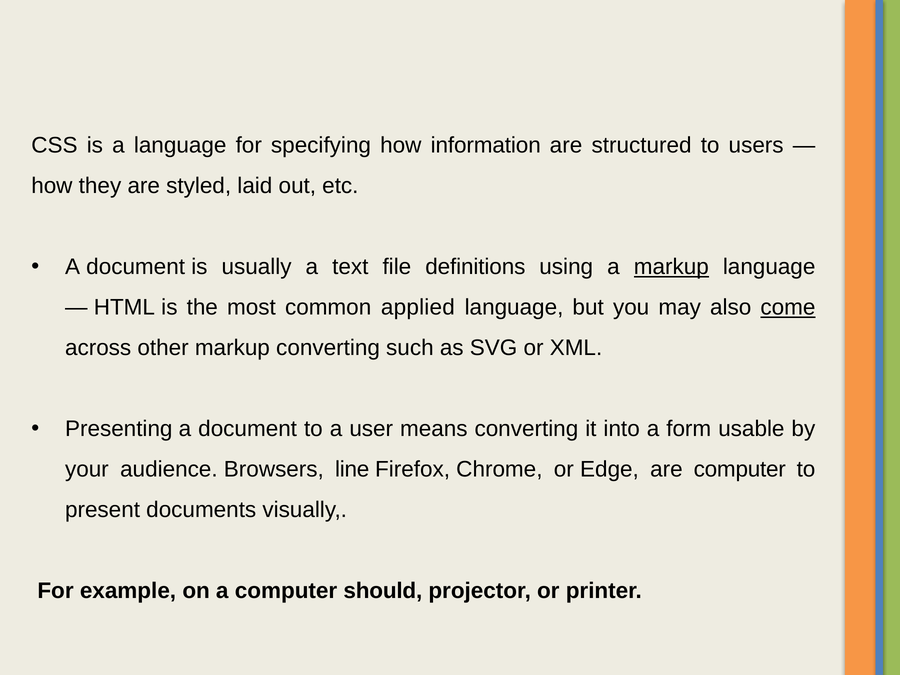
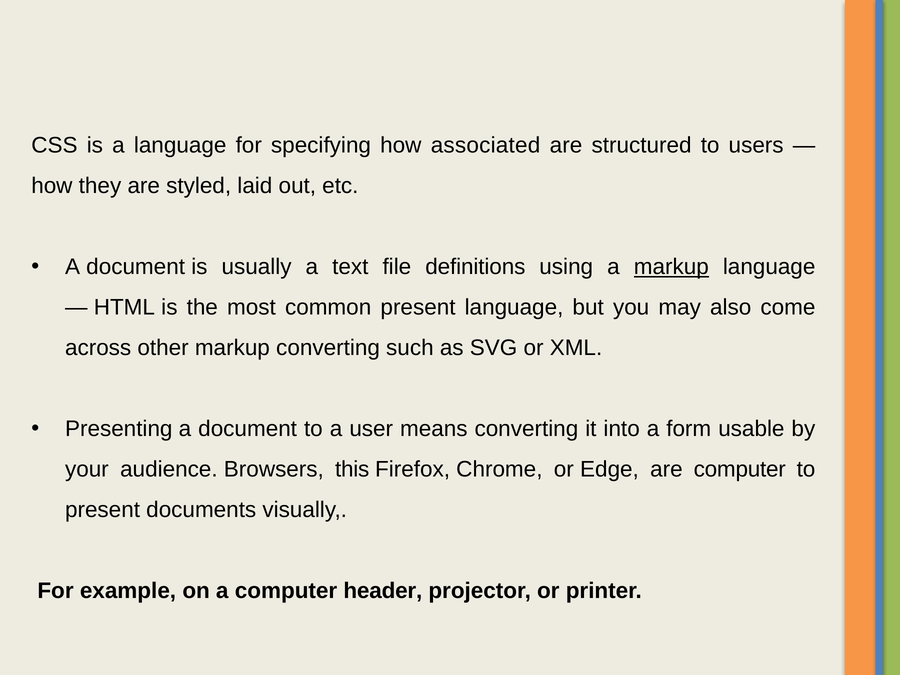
information: information -> associated
common applied: applied -> present
come underline: present -> none
line: line -> this
should: should -> header
